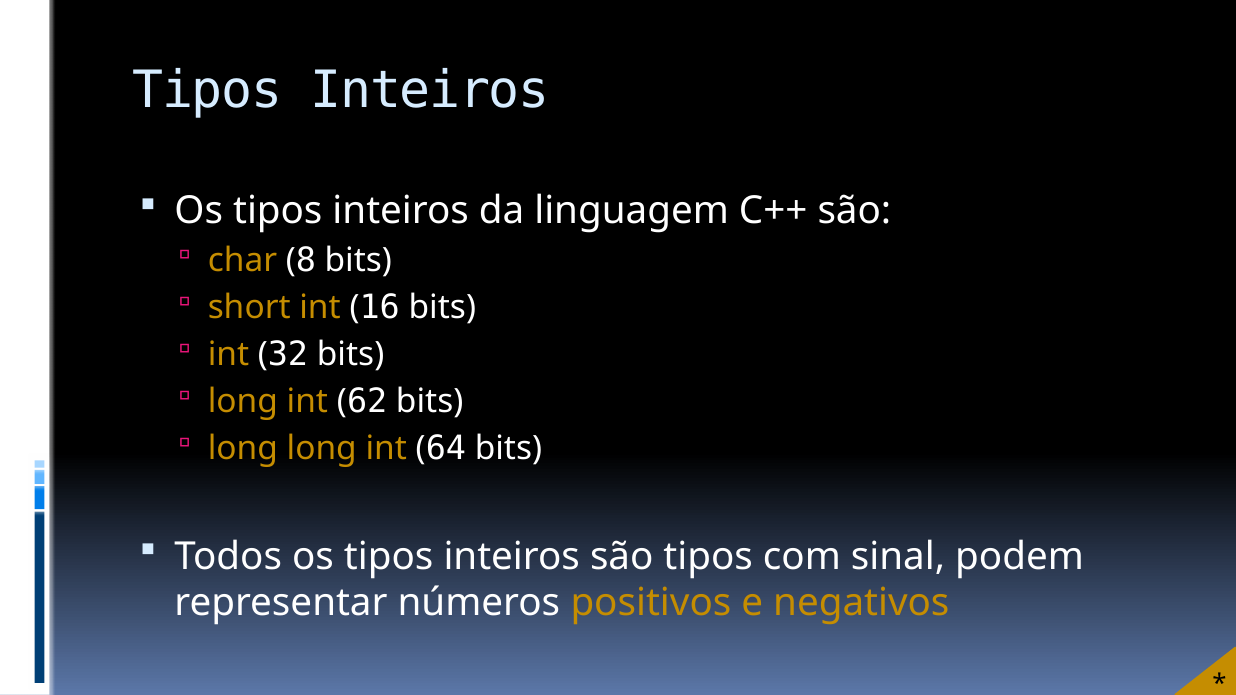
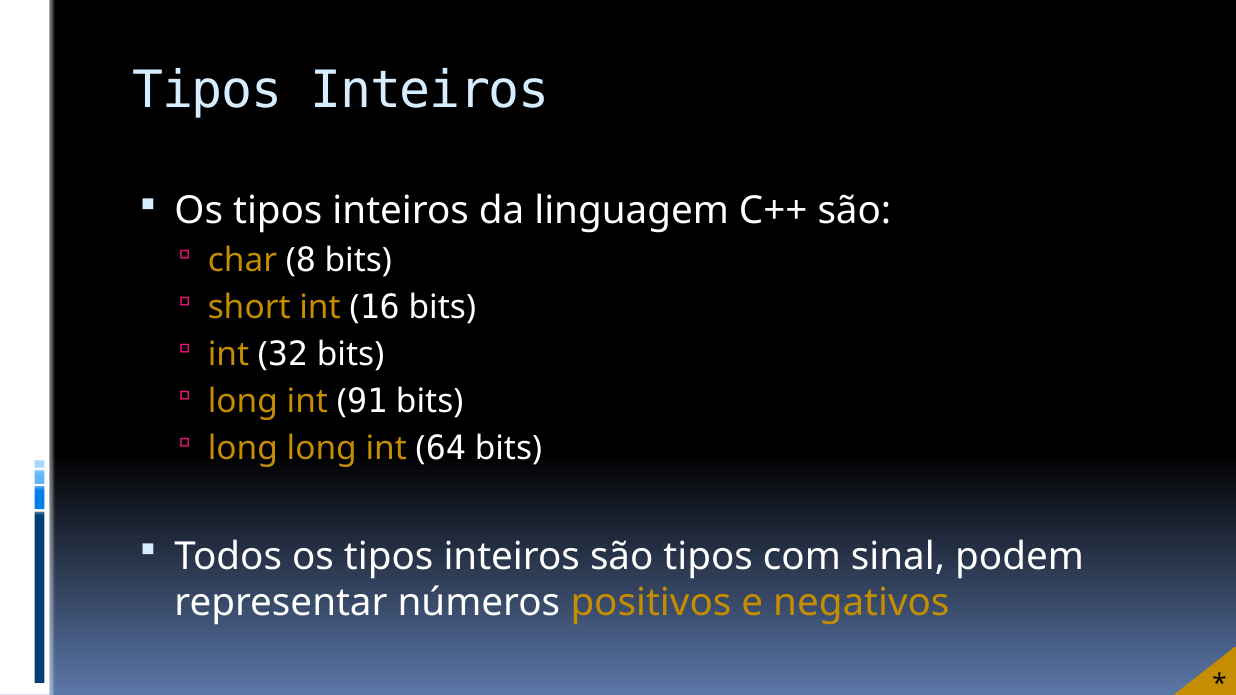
62: 62 -> 91
